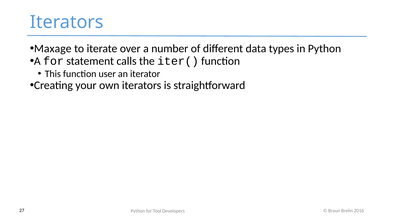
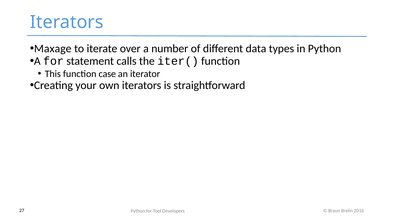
user: user -> case
